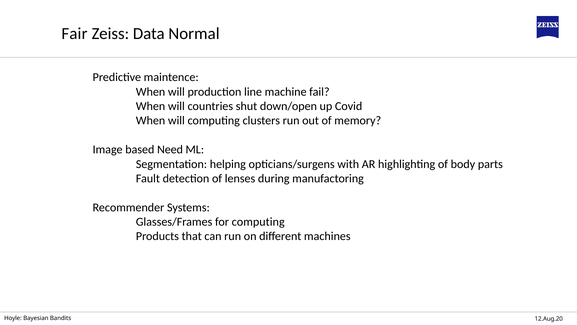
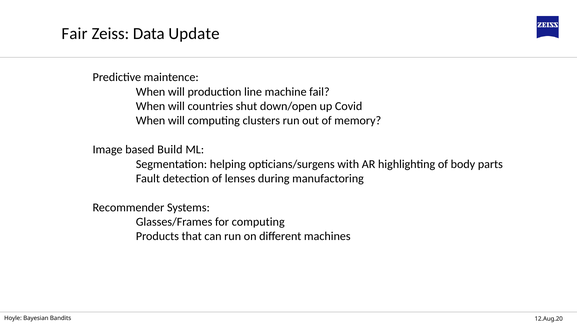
Normal: Normal -> Update
Need: Need -> Build
